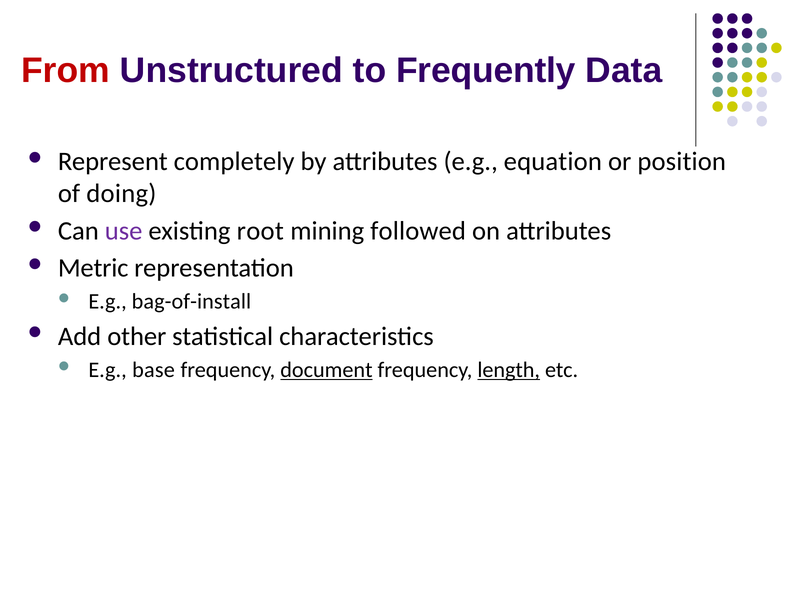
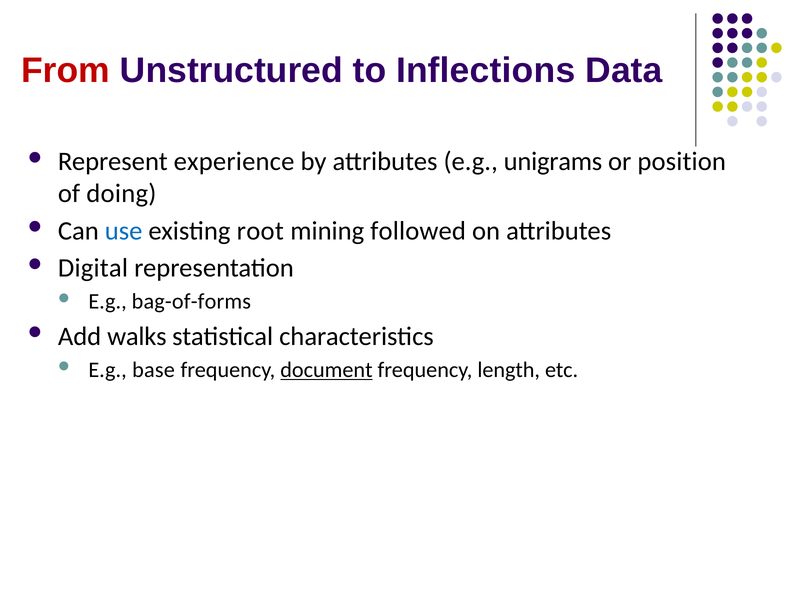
Frequently: Frequently -> Inflections
completely: completely -> experience
equation: equation -> unigrams
use colour: purple -> blue
Metric: Metric -> Digital
bag-of-install: bag-of-install -> bag-of-forms
other: other -> walks
length underline: present -> none
